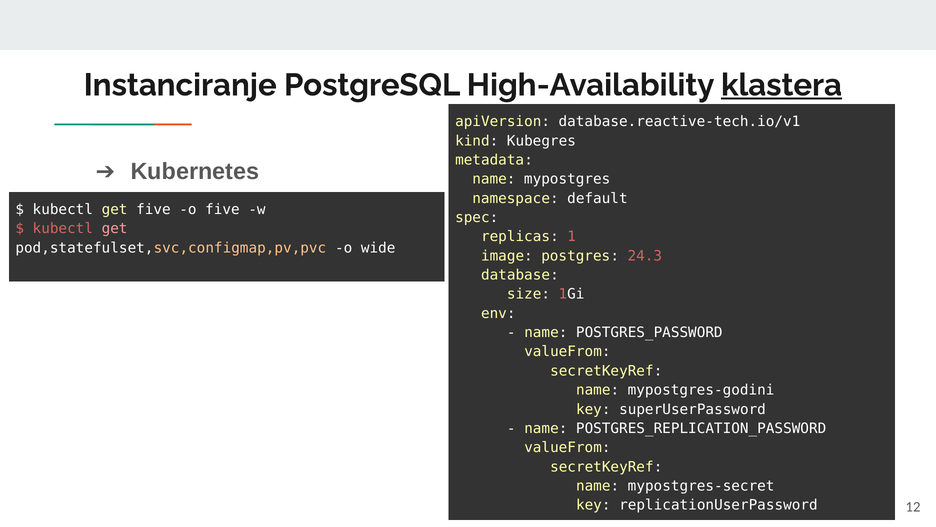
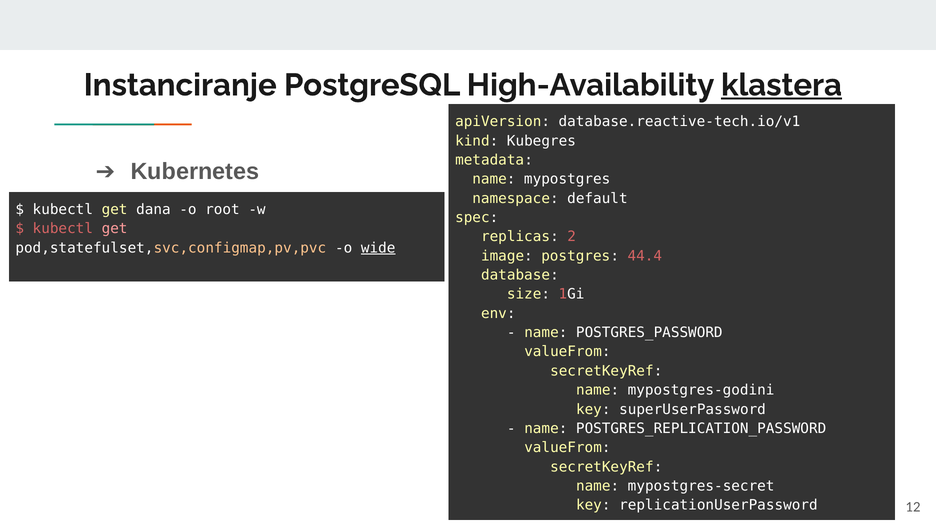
get five: five -> dana
o five: five -> root
1: 1 -> 2
wide underline: none -> present
24.3: 24.3 -> 44.4
